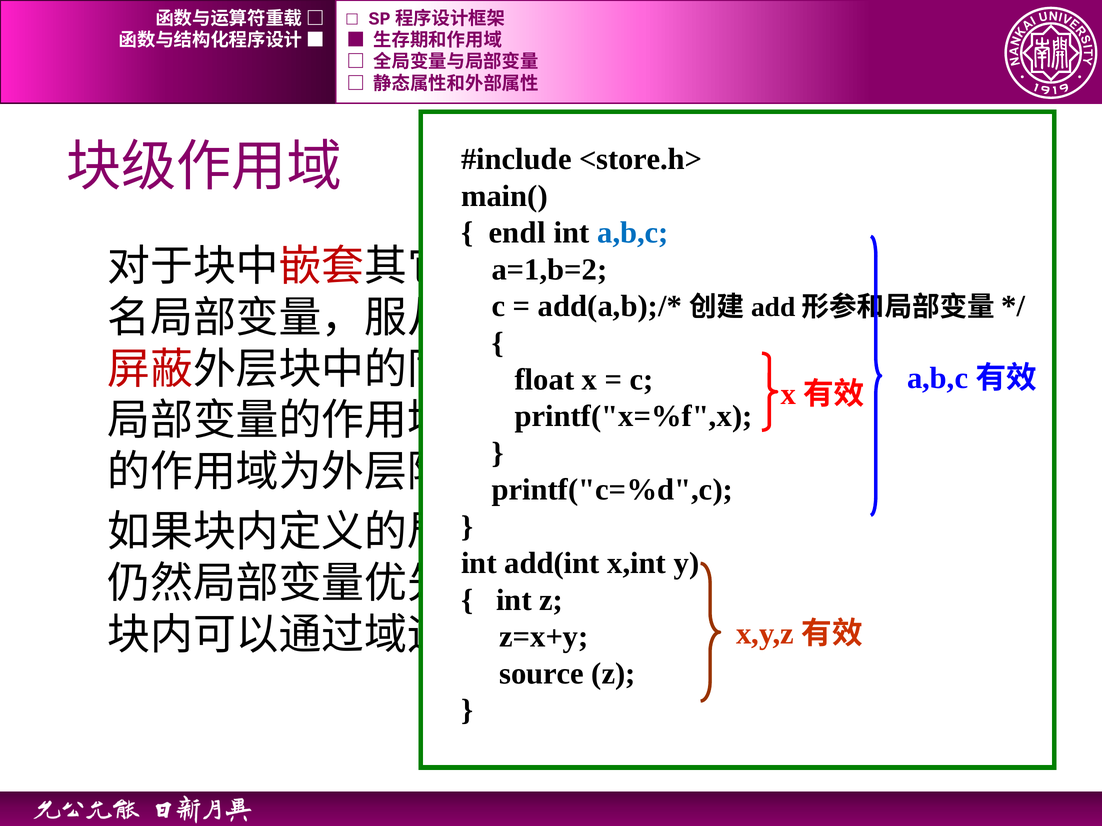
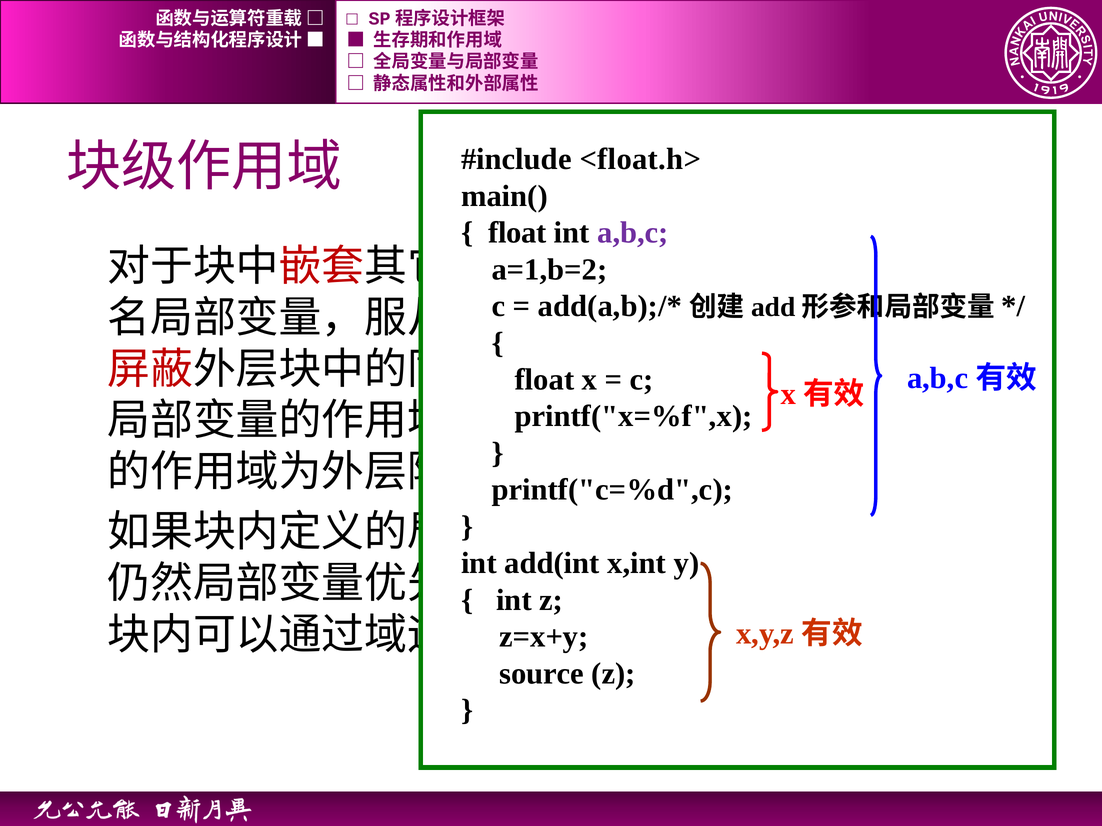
<store.h>: <store.h> -> <float.h>
endl at (517, 233): endl -> float
a,b,c colour: blue -> purple
